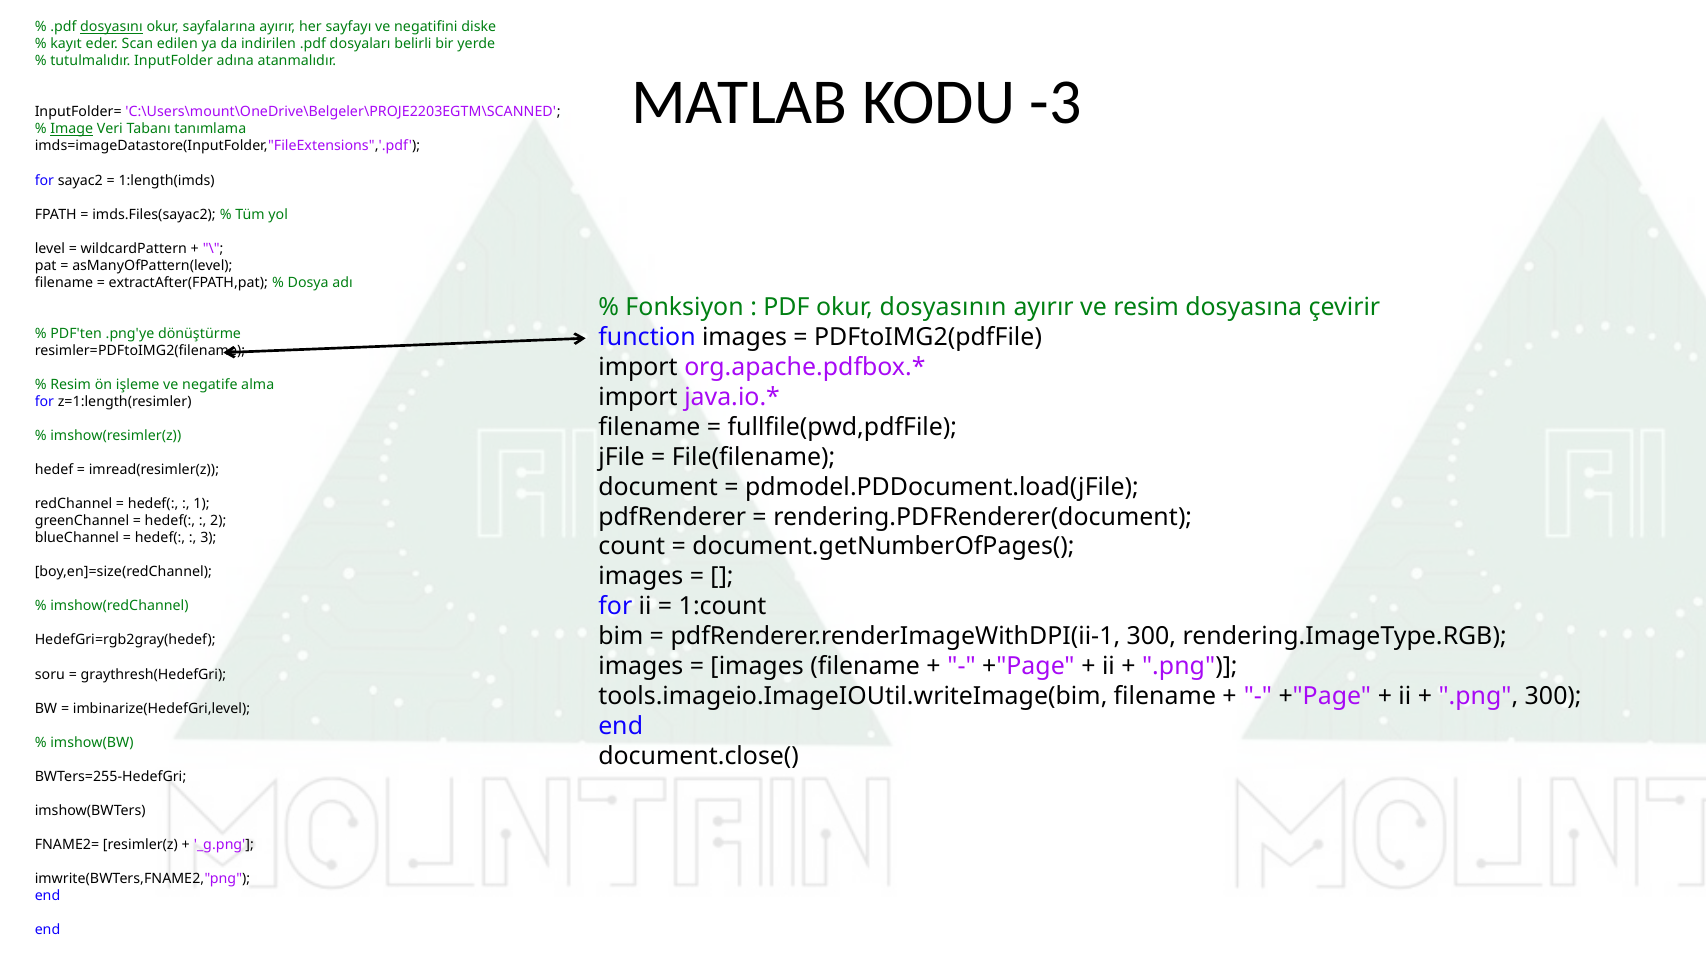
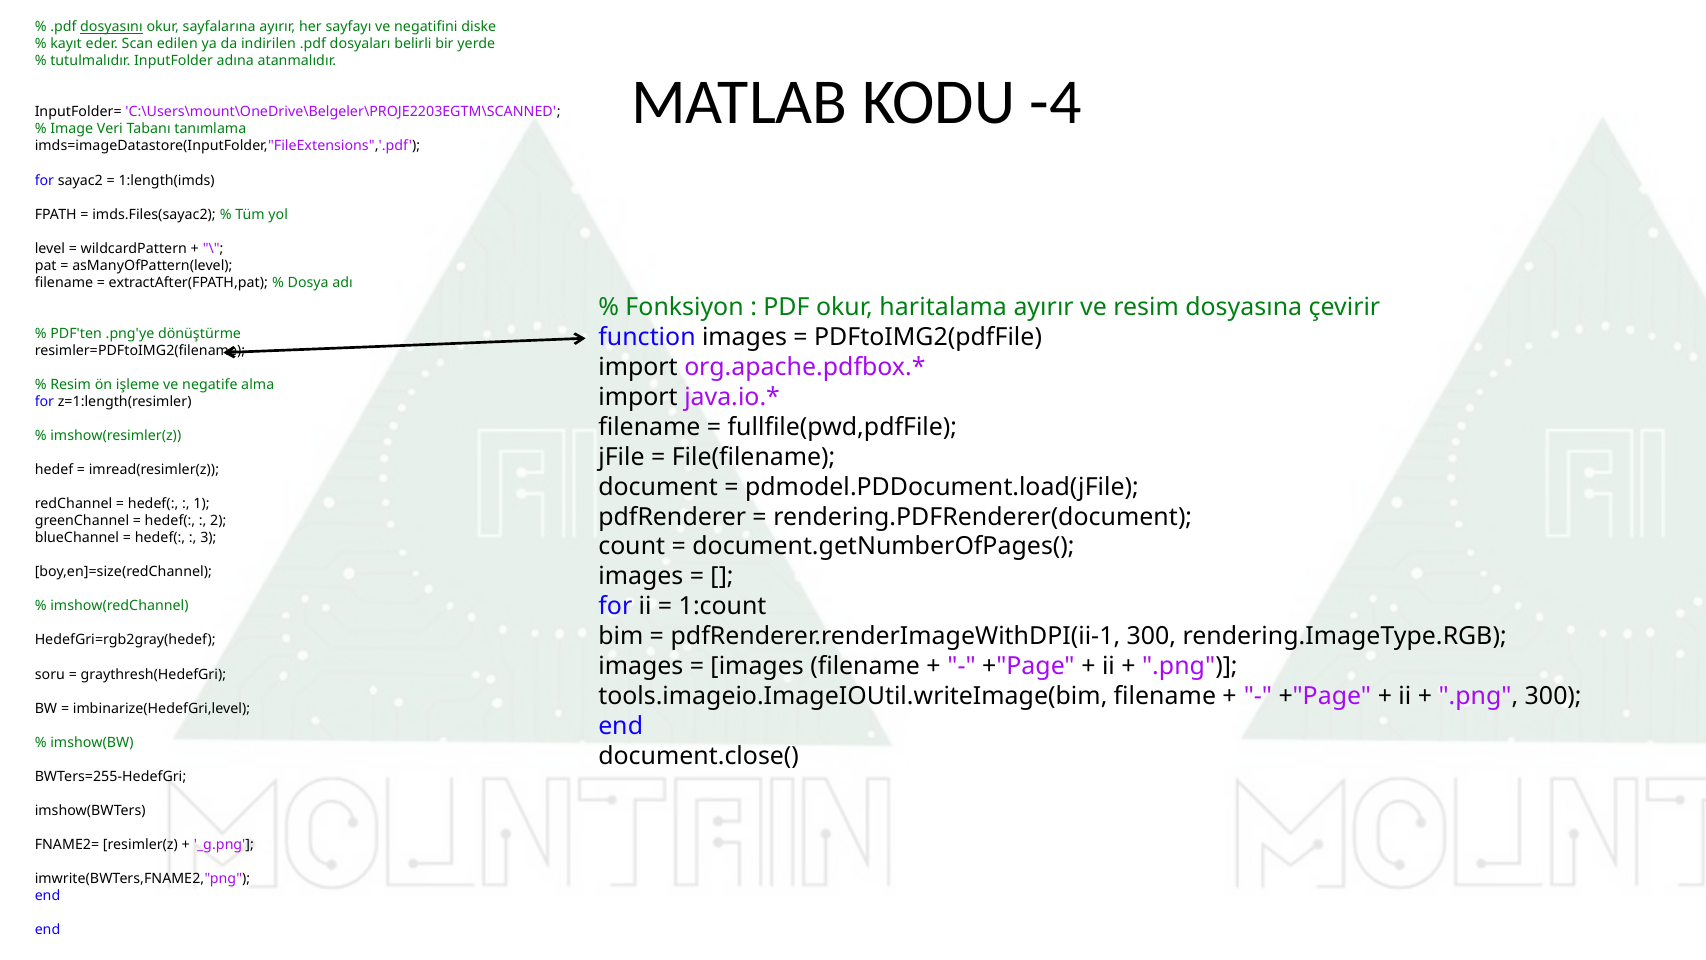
-3: -3 -> -4
Image underline: present -> none
dosyasının: dosyasının -> haritalama
